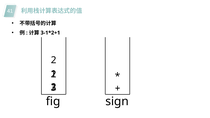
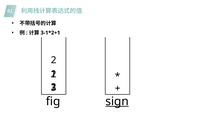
sign underline: none -> present
